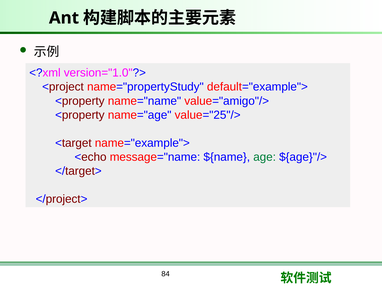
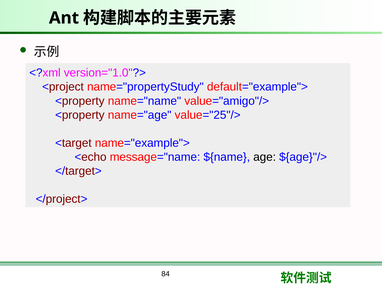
age colour: green -> black
